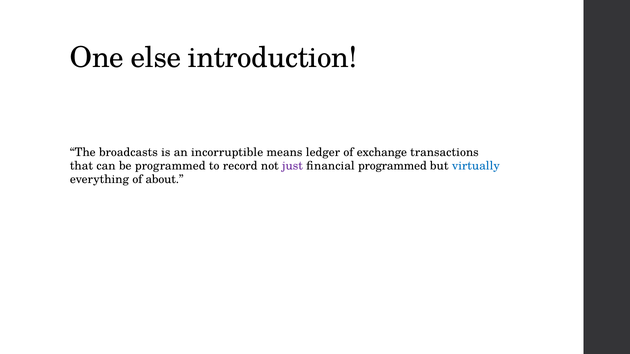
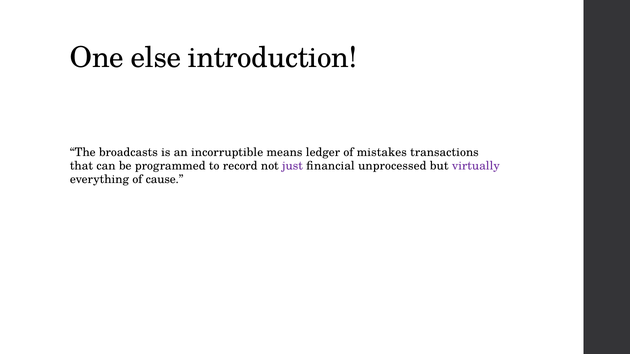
exchange: exchange -> mistakes
financial programmed: programmed -> unprocessed
virtually colour: blue -> purple
about: about -> cause
